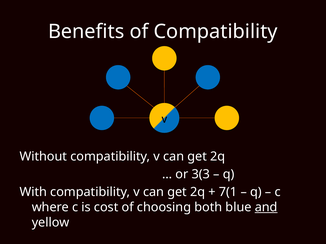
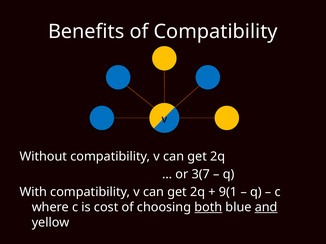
3(3: 3(3 -> 3(7
7(1: 7(1 -> 9(1
both underline: none -> present
